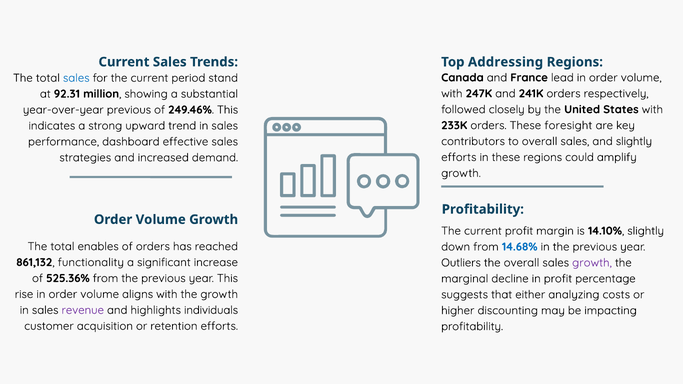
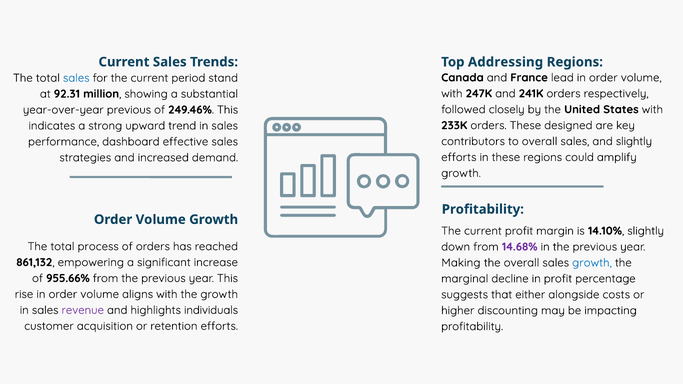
foresight: foresight -> designed
enables: enables -> process
14.68% colour: blue -> purple
functionality: functionality -> empowering
Outliers: Outliers -> Making
growth at (592, 263) colour: purple -> blue
525.36%: 525.36% -> 955.66%
analyzing: analyzing -> alongside
